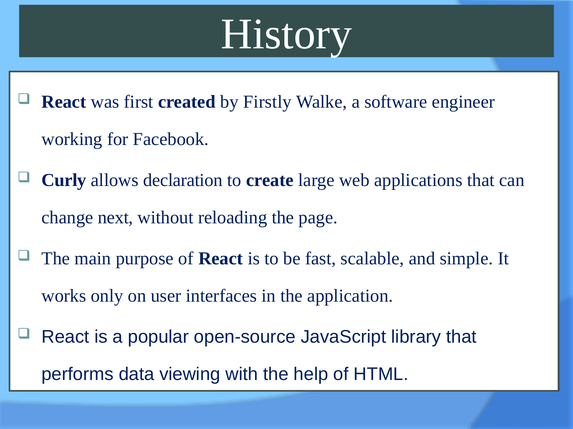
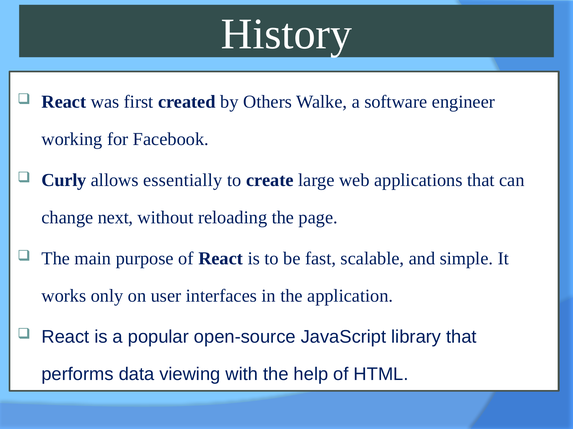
Firstly: Firstly -> Others
declaration: declaration -> essentially
